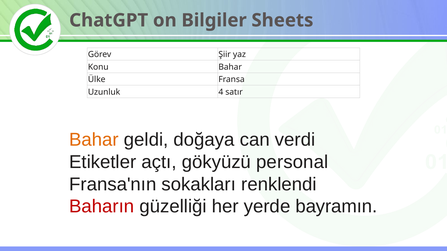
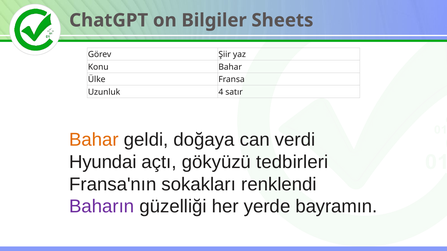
Etiketler: Etiketler -> Hyundai
personal: personal -> tedbirleri
Baharın colour: red -> purple
